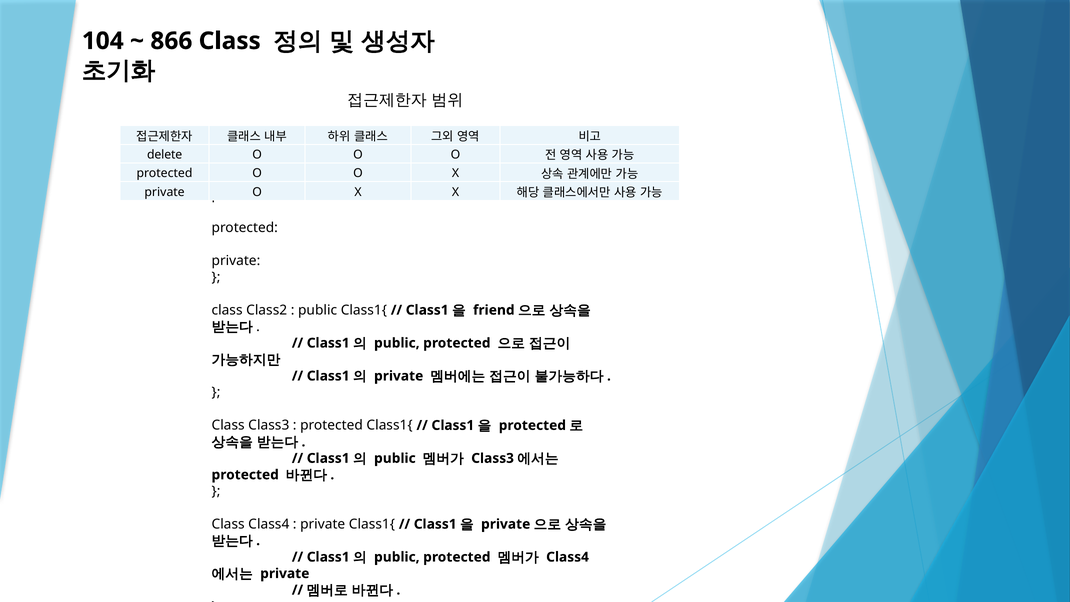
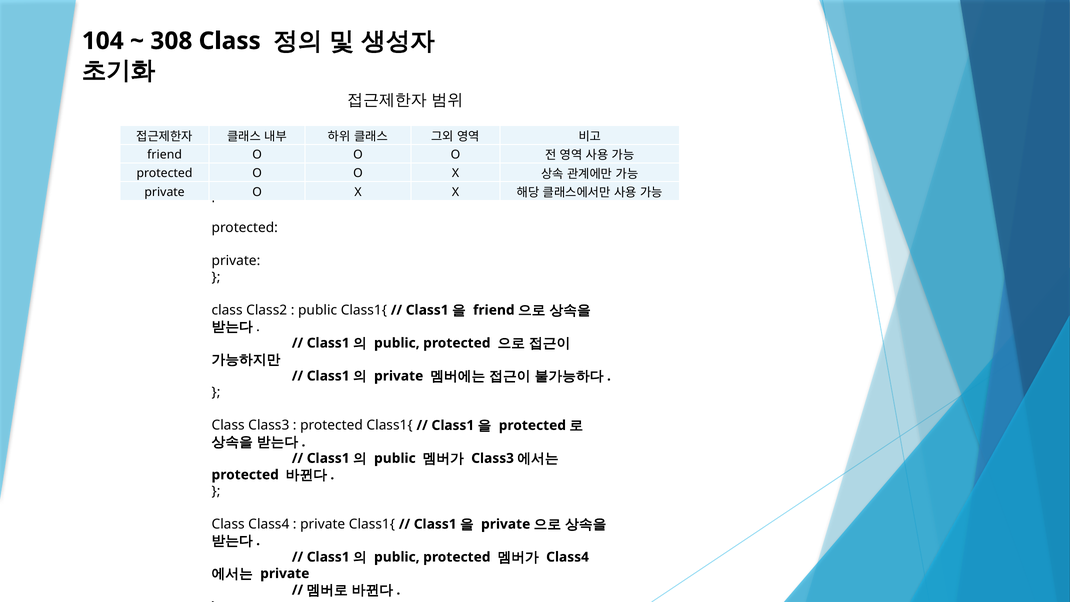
866: 866 -> 308
delete at (165, 155): delete -> friend
